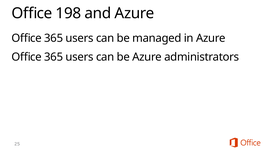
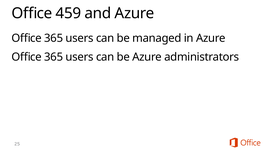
198: 198 -> 459
